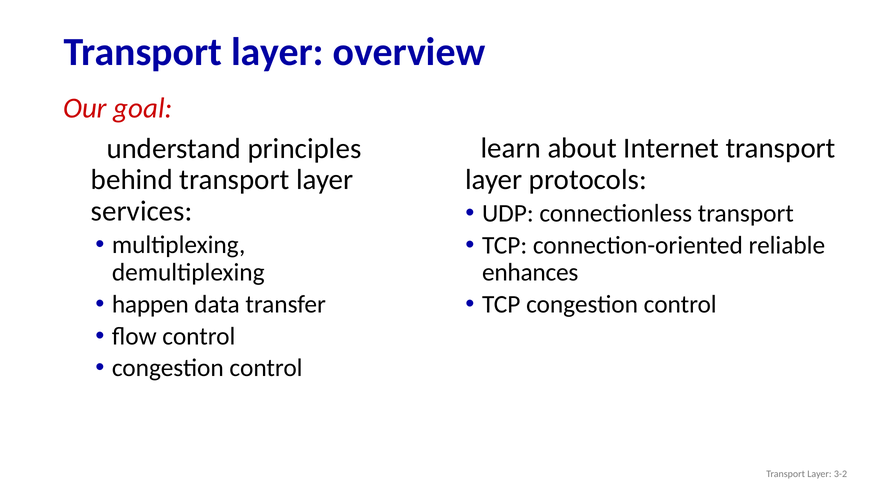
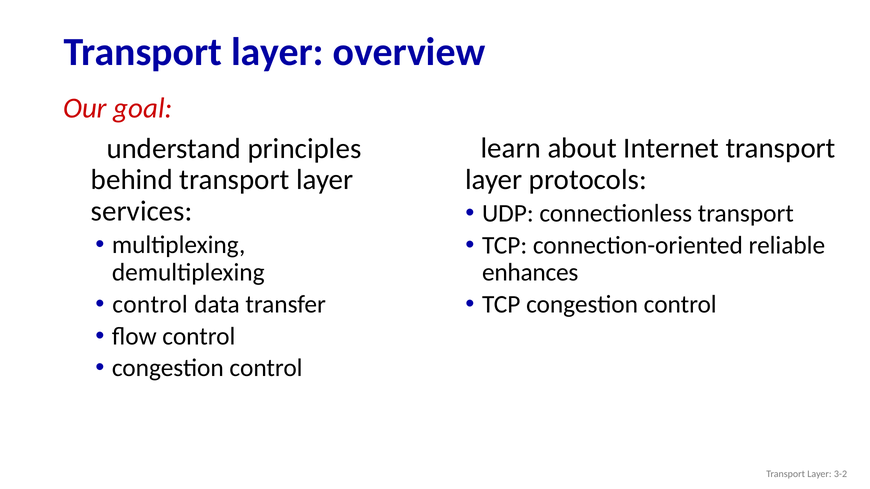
happen at (150, 305): happen -> control
